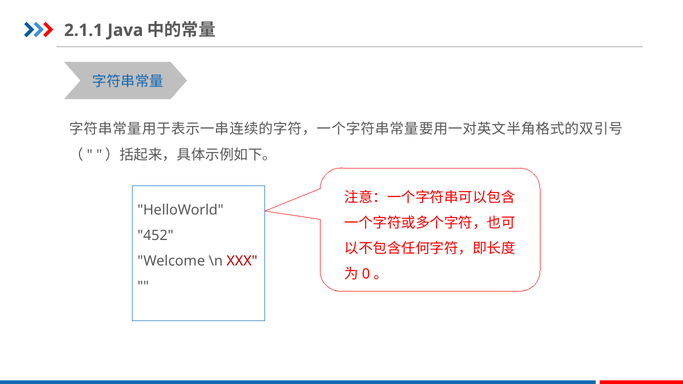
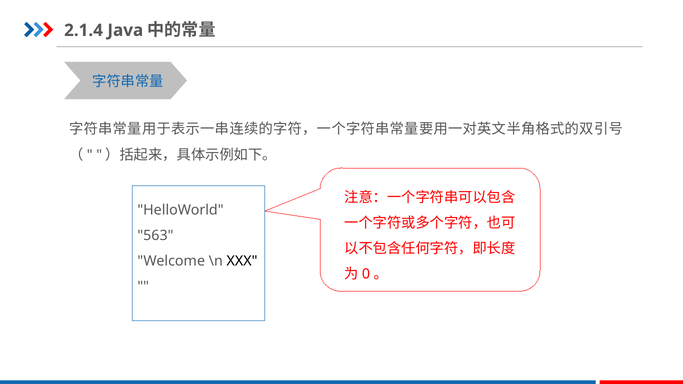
2.1.1: 2.1.1 -> 2.1.4
452: 452 -> 563
XXX colour: red -> black
